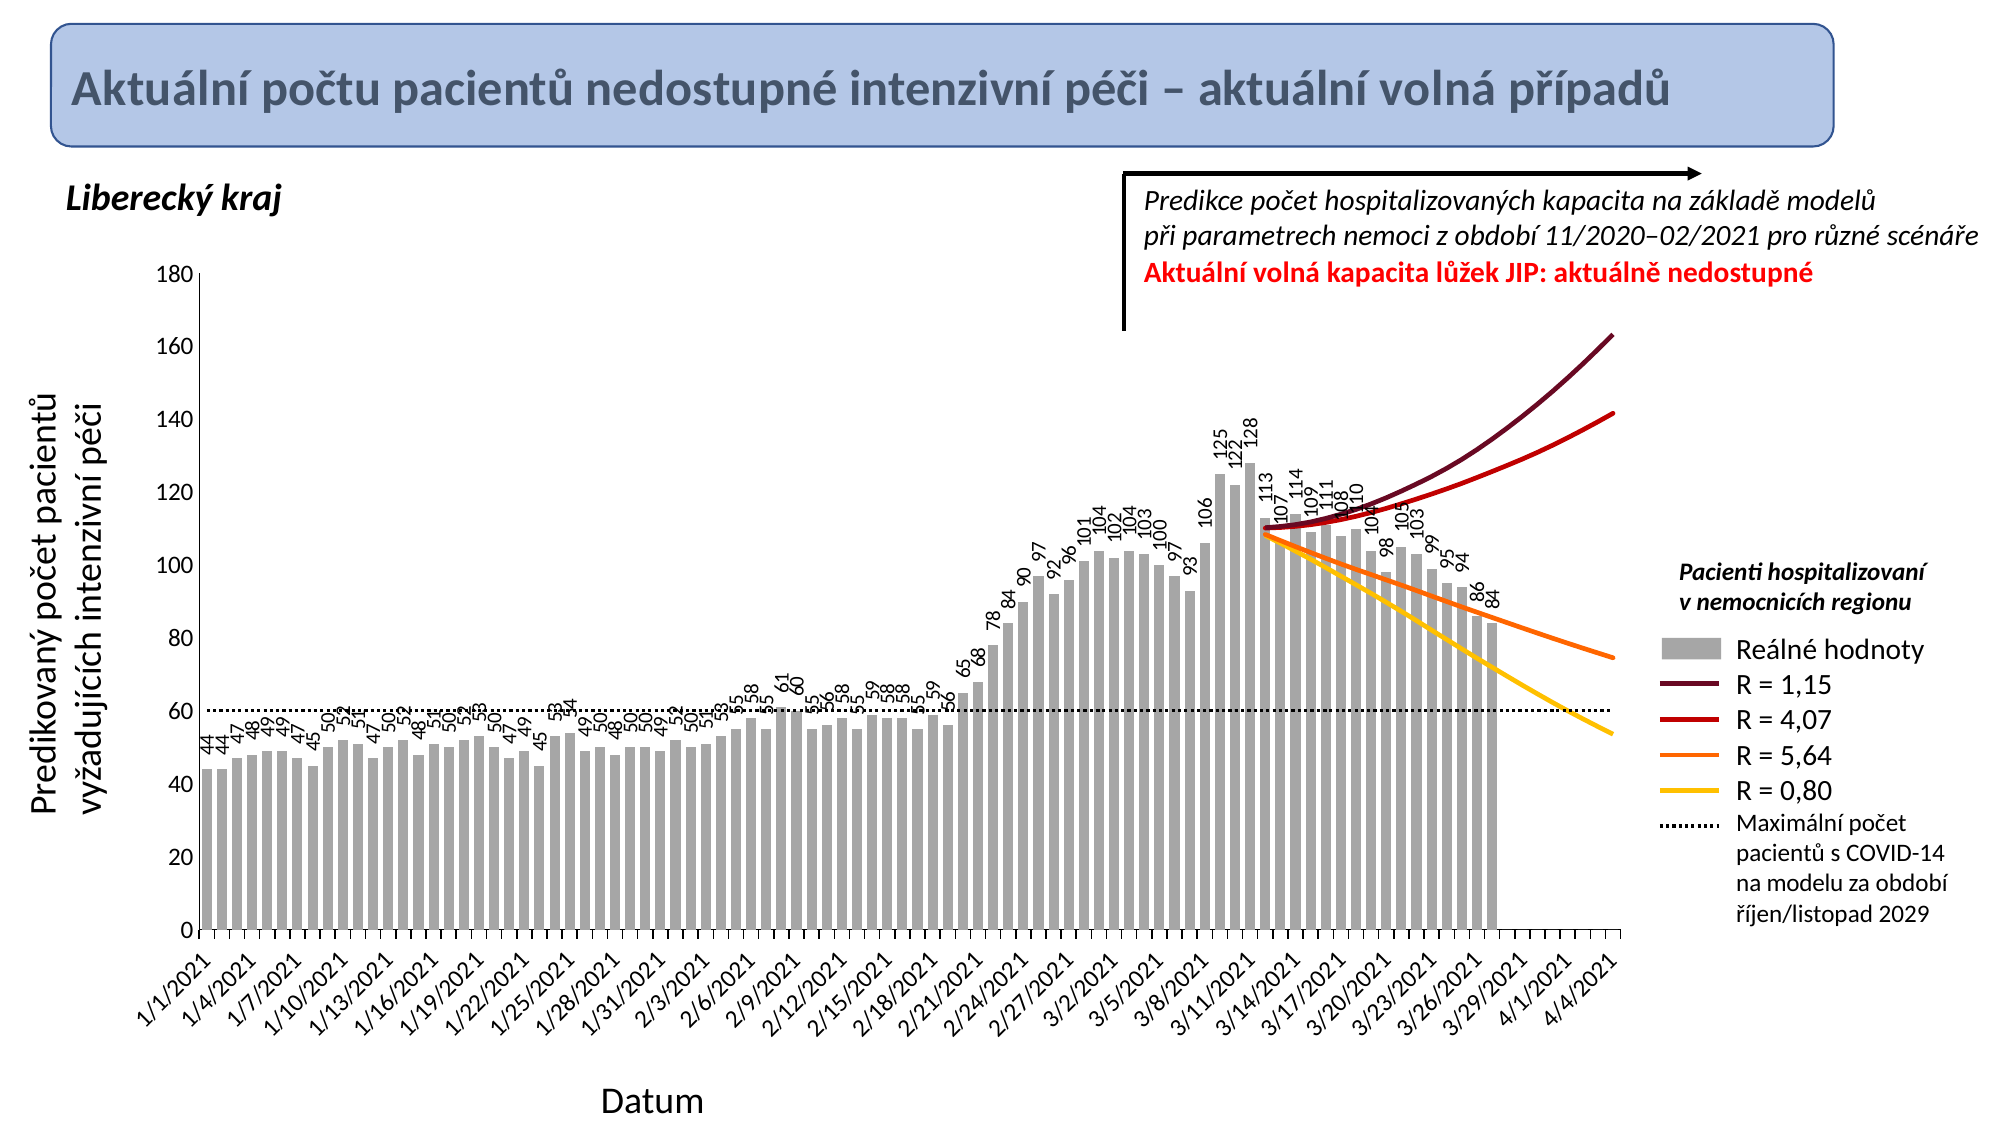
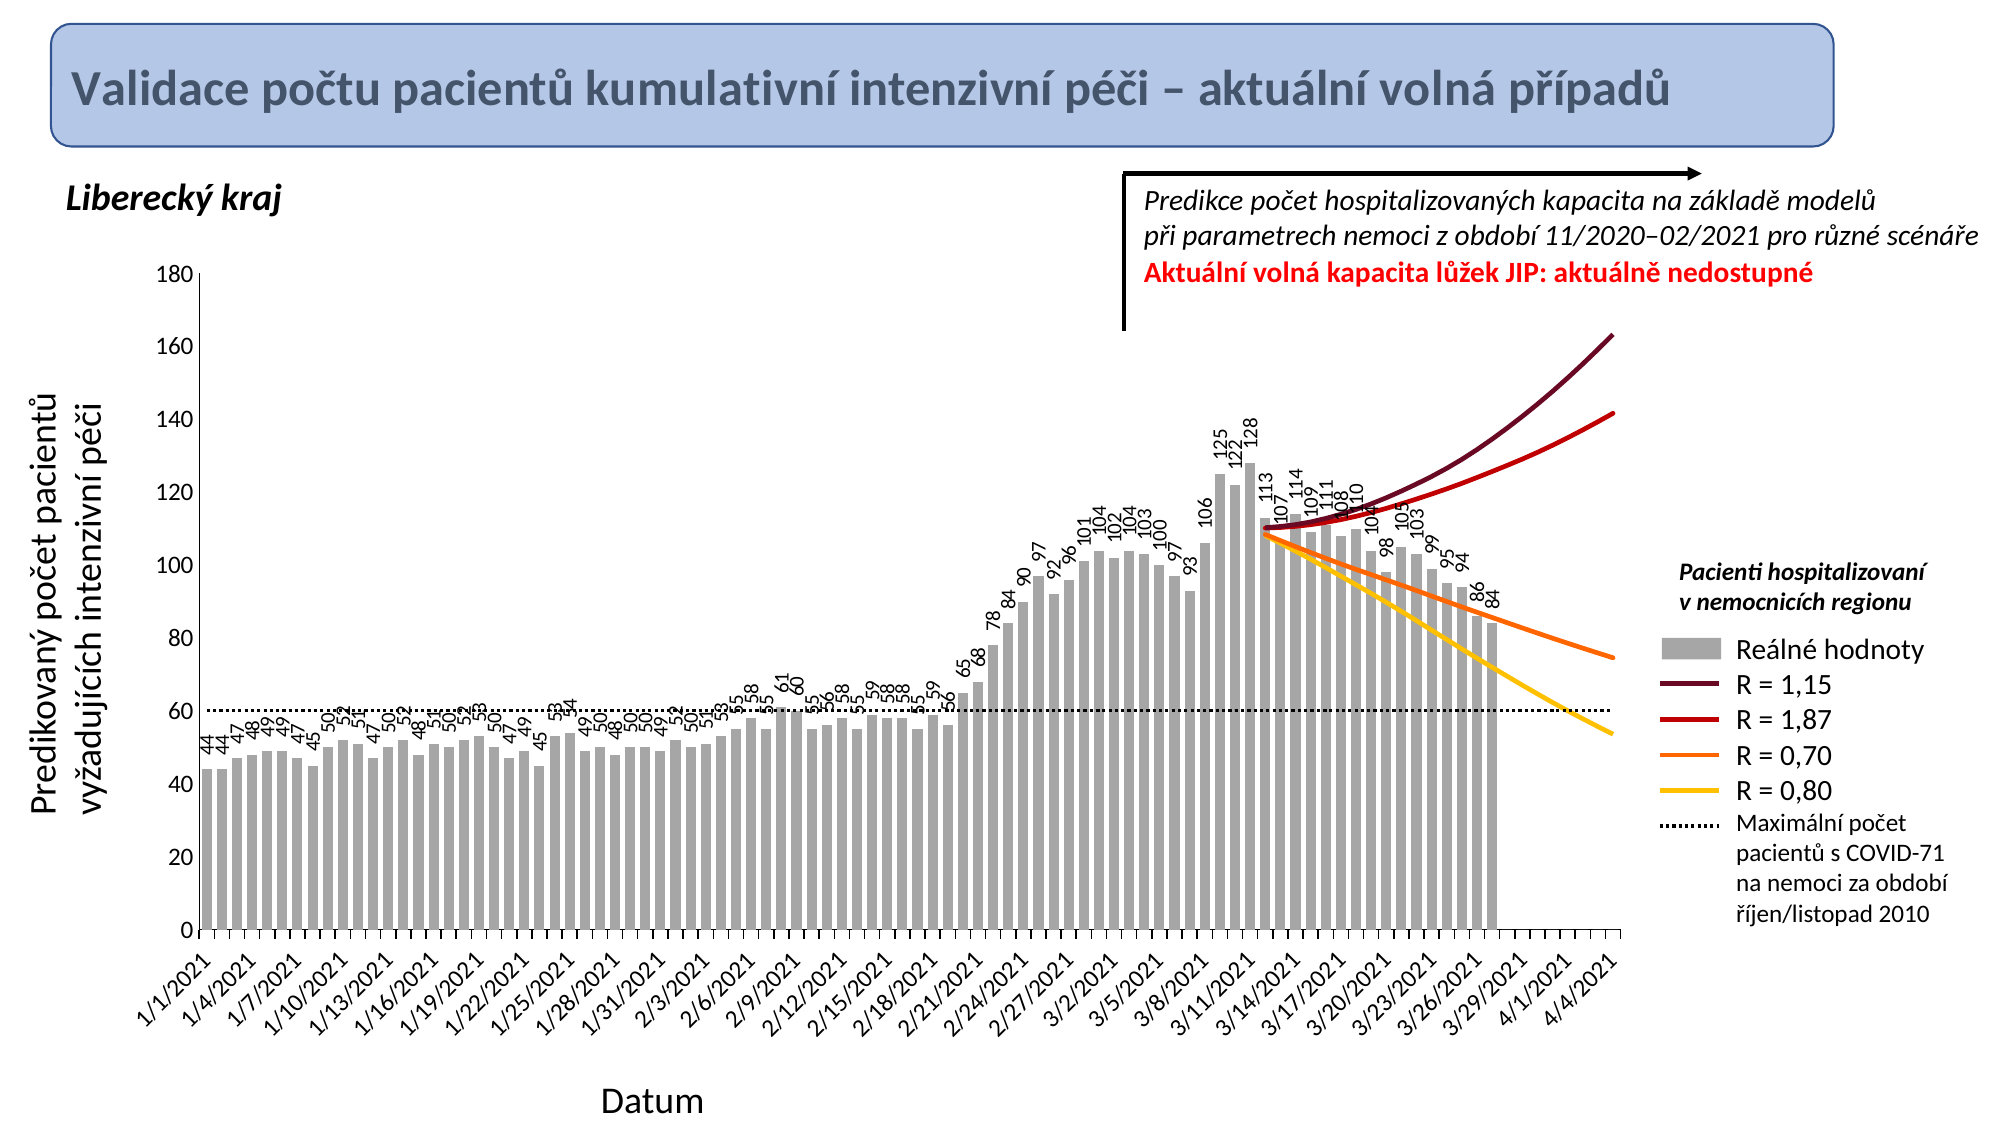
Aktuální at (161, 89): Aktuální -> Validace
pacientů nedostupné: nedostupné -> kumulativní
4,07: 4,07 -> 1,87
5,64: 5,64 -> 0,70
COVID-14: COVID-14 -> COVID-71
na modelu: modelu -> nemoci
2029: 2029 -> 2010
